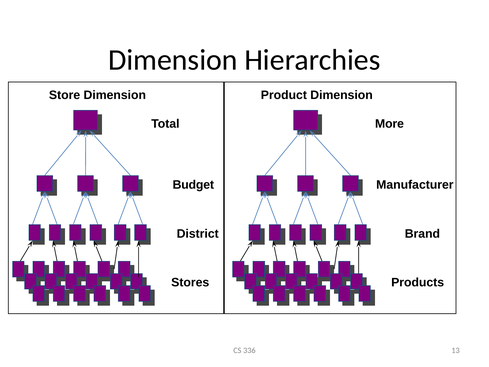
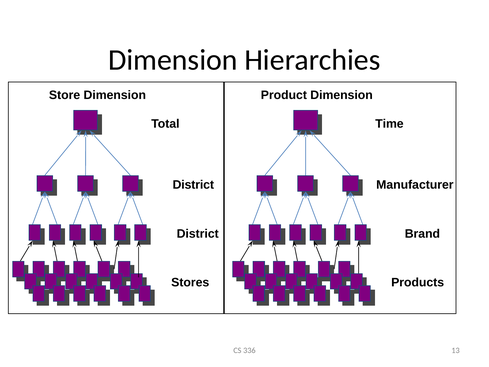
More: More -> Time
Budget at (193, 185): Budget -> District
